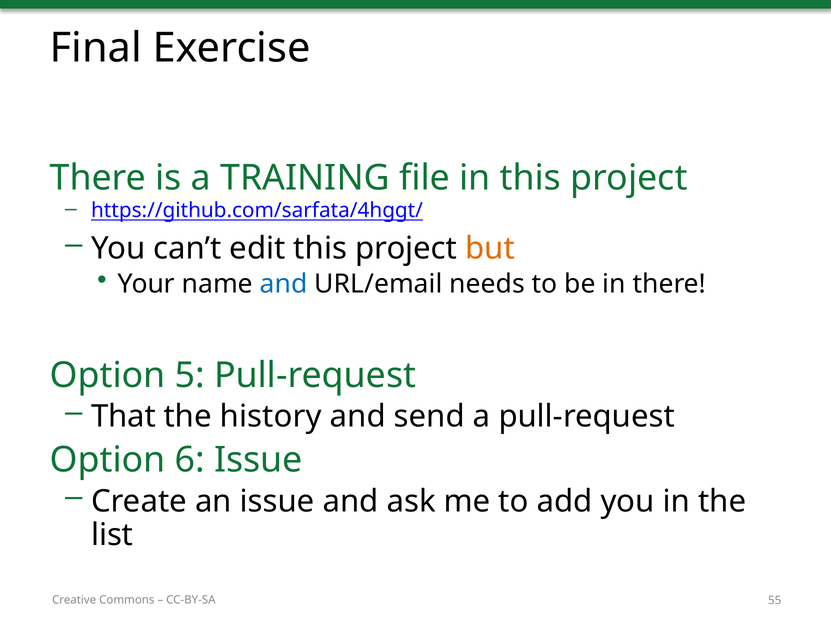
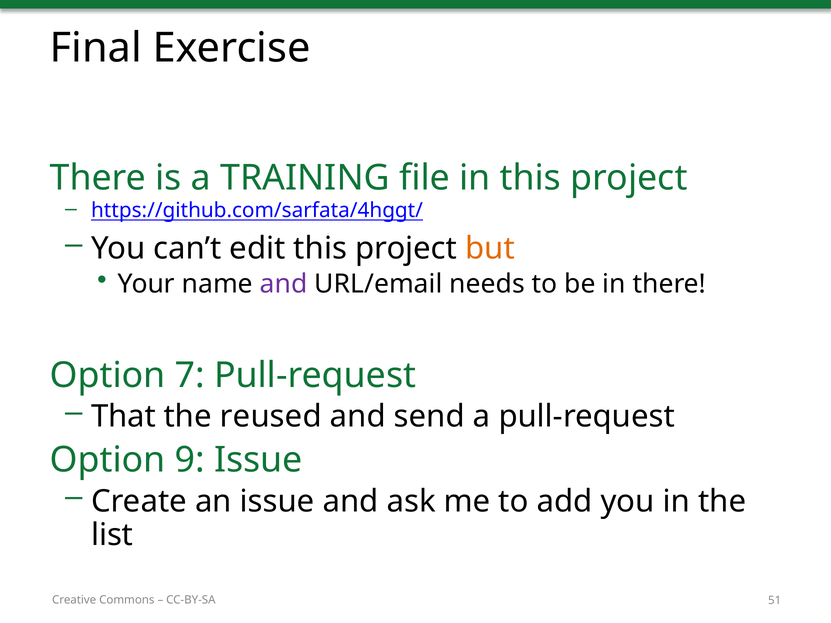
and at (284, 284) colour: blue -> purple
5: 5 -> 7
history: history -> reused
6: 6 -> 9
55: 55 -> 51
